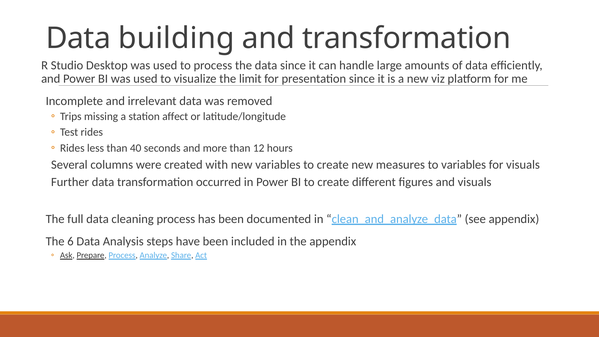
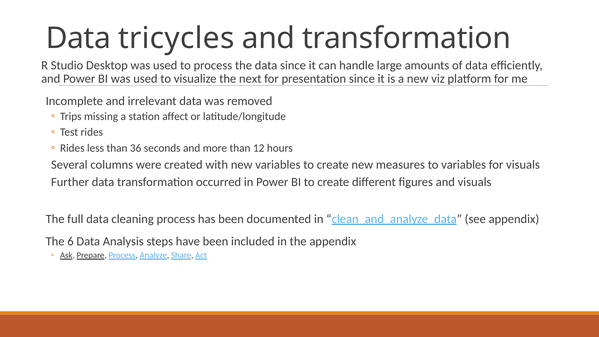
building: building -> tricycles
limit: limit -> next
40: 40 -> 36
